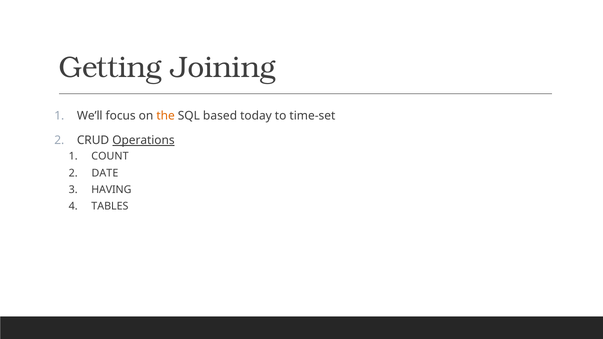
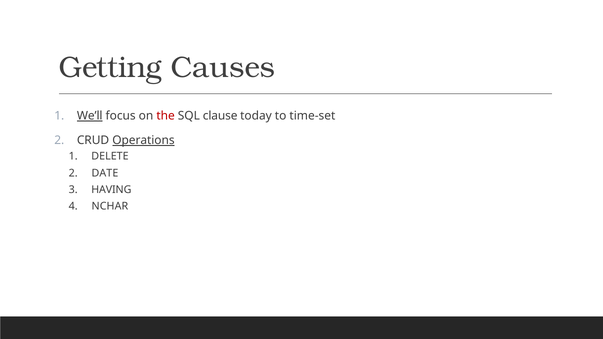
Joining: Joining -> Causes
We’ll underline: none -> present
the colour: orange -> red
based: based -> clause
COUNT: COUNT -> DELETE
TABLES: TABLES -> NCHAR
